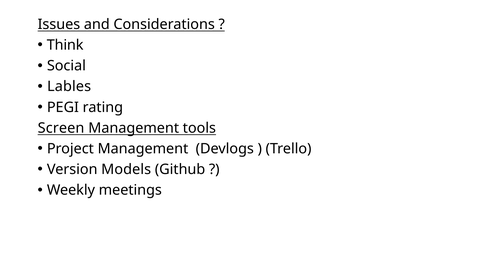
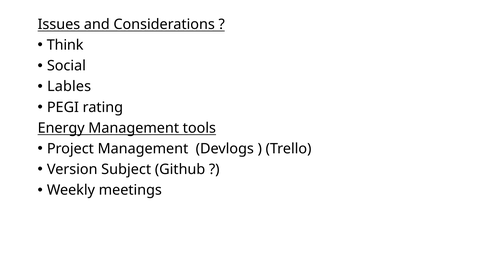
Screen: Screen -> Energy
Models: Models -> Subject
